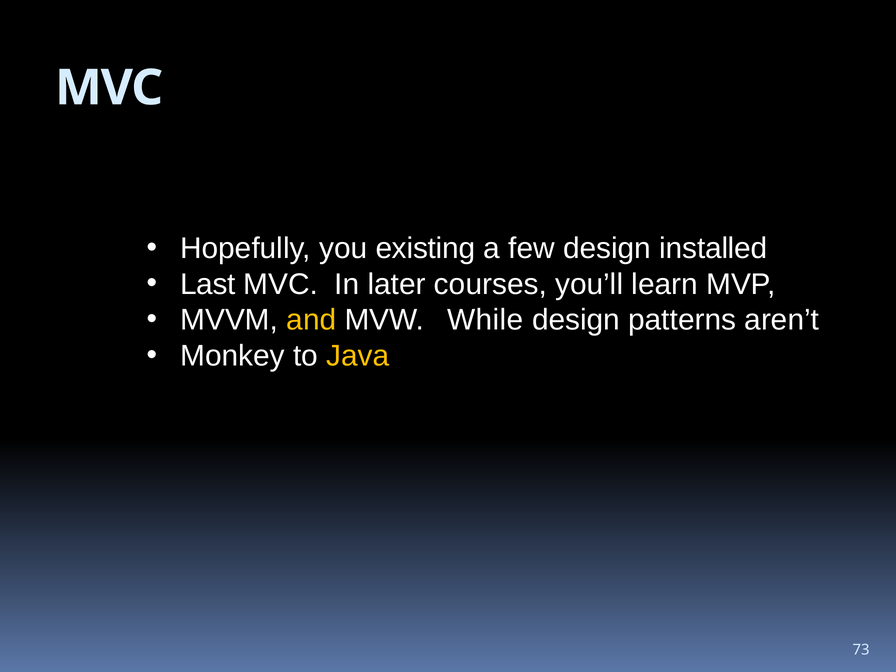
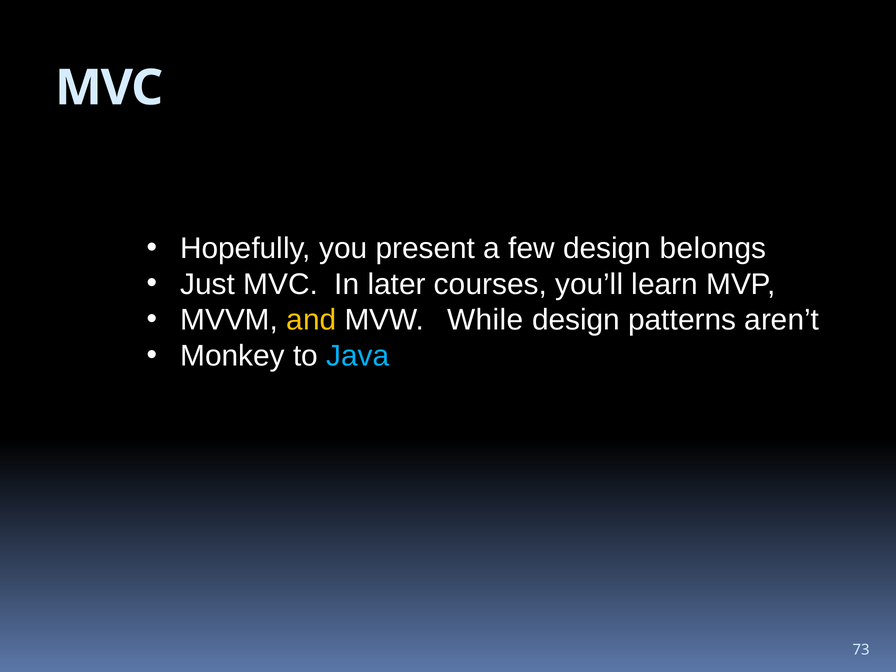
existing: existing -> present
installed: installed -> belongs
Last: Last -> Just
Java colour: yellow -> light blue
